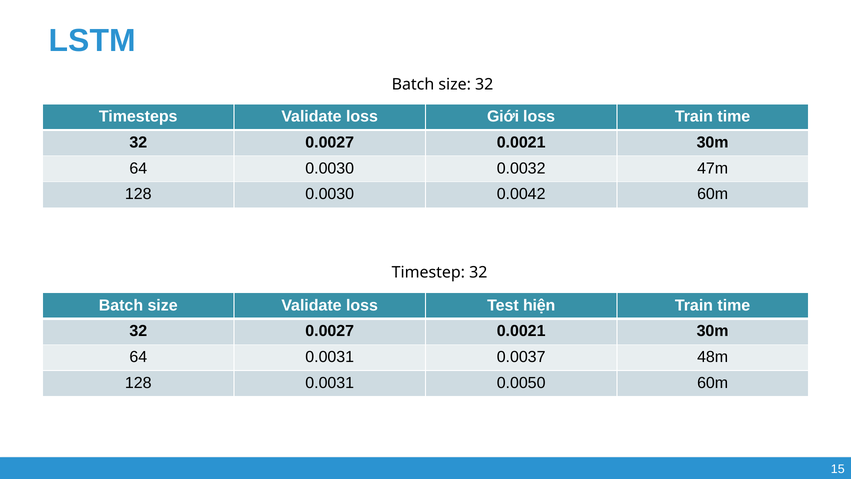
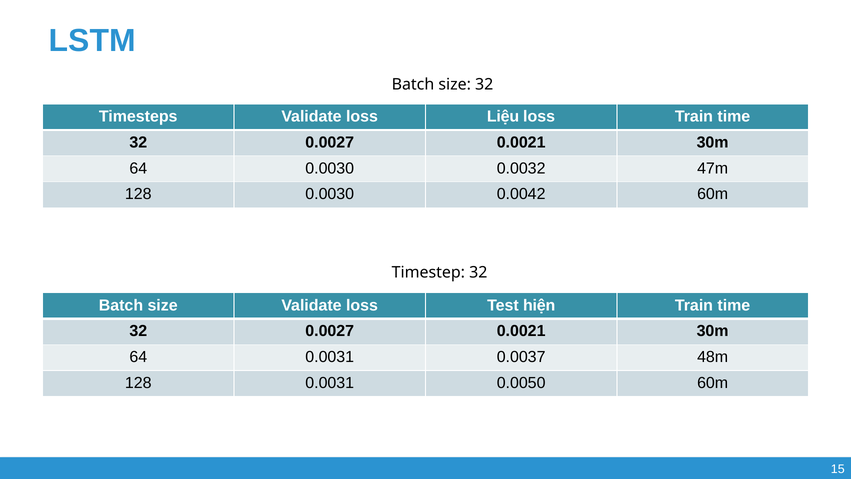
Giới: Giới -> Liệu
